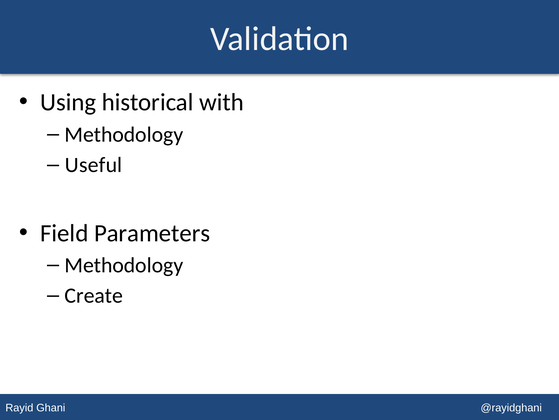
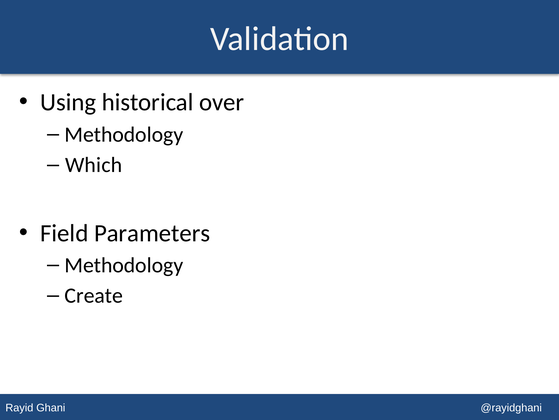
with: with -> over
Useful: Useful -> Which
